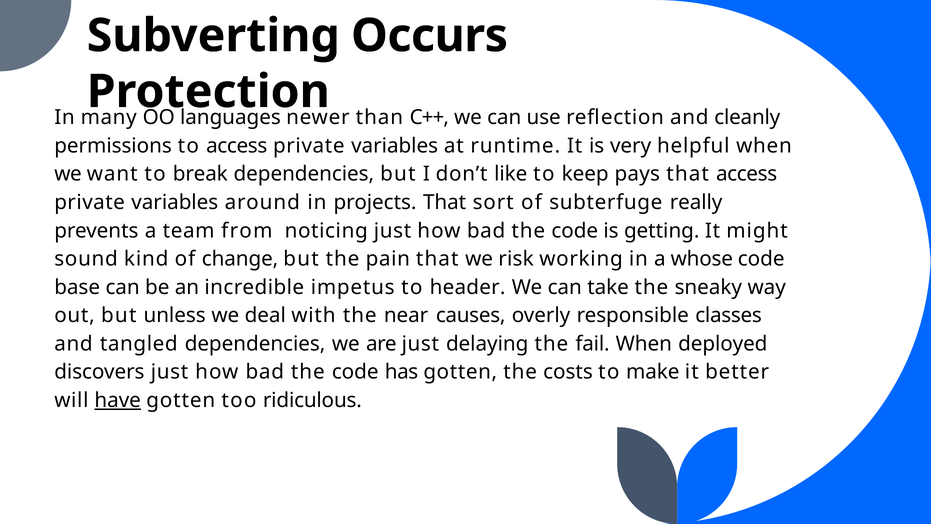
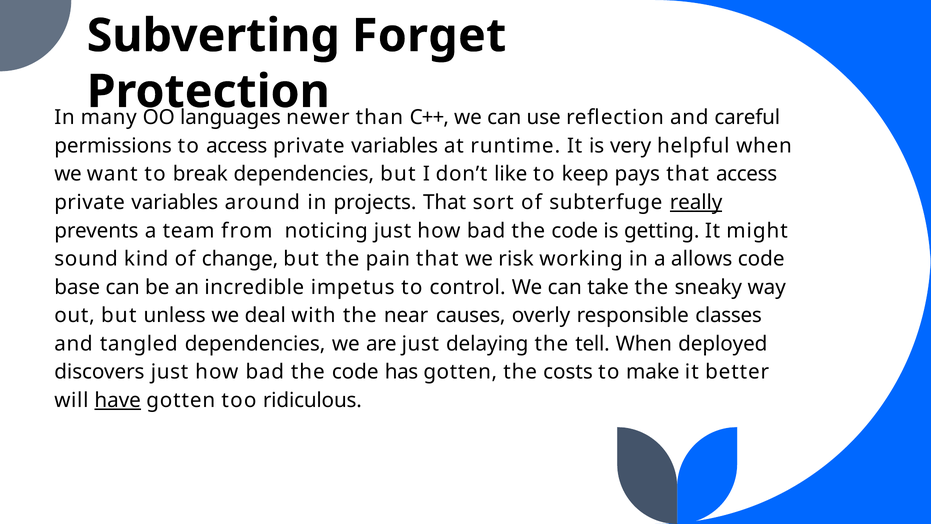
Occurs: Occurs -> Forget
cleanly: cleanly -> careful
really underline: none -> present
whose: whose -> allows
header: header -> control
fail: fail -> tell
